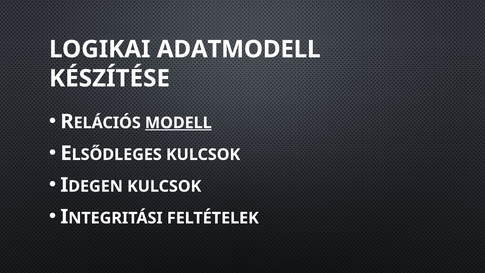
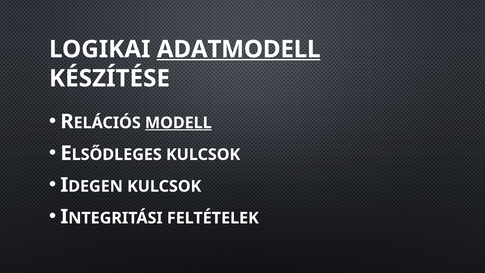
ADATMODELL underline: none -> present
